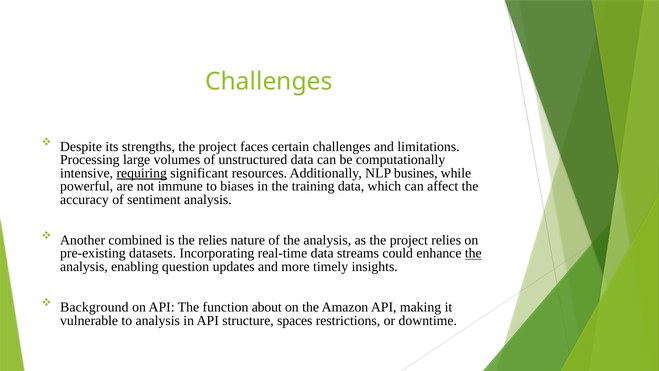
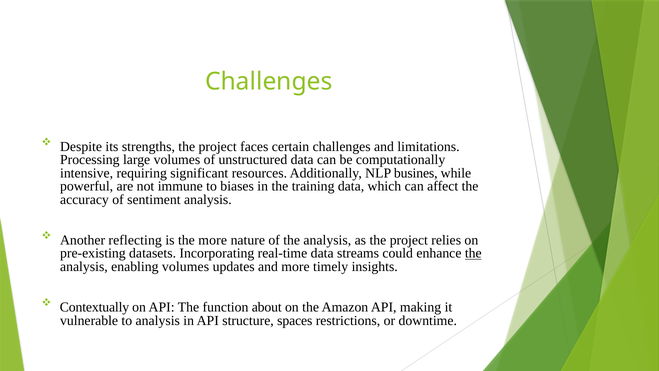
requiring underline: present -> none
combined: combined -> reflecting
the relies: relies -> more
enabling question: question -> volumes
Background: Background -> Contextually
